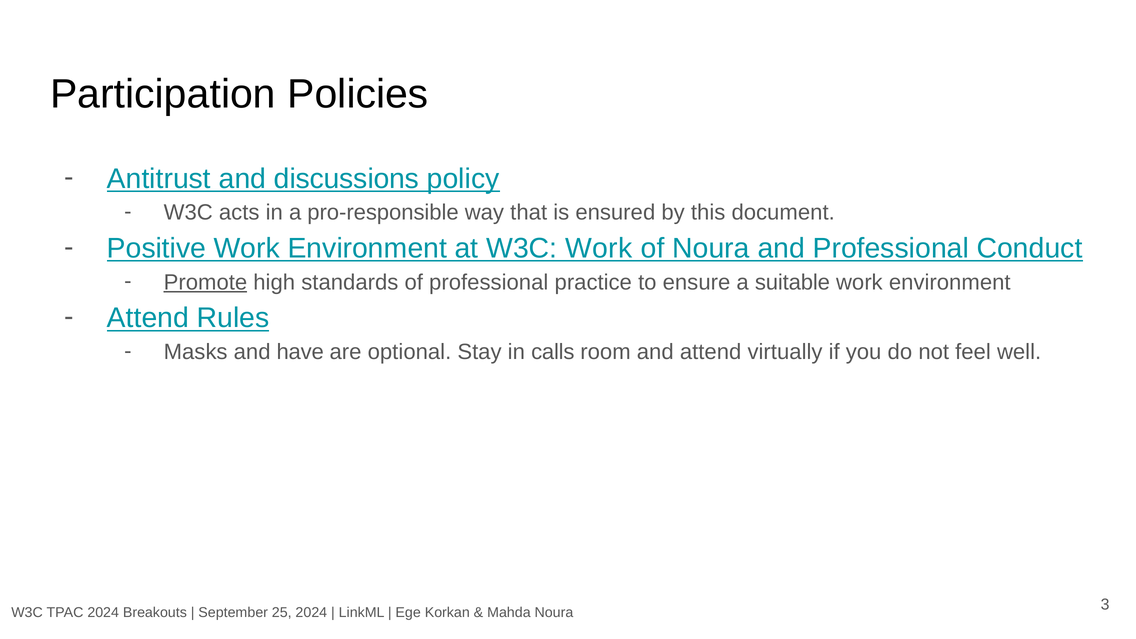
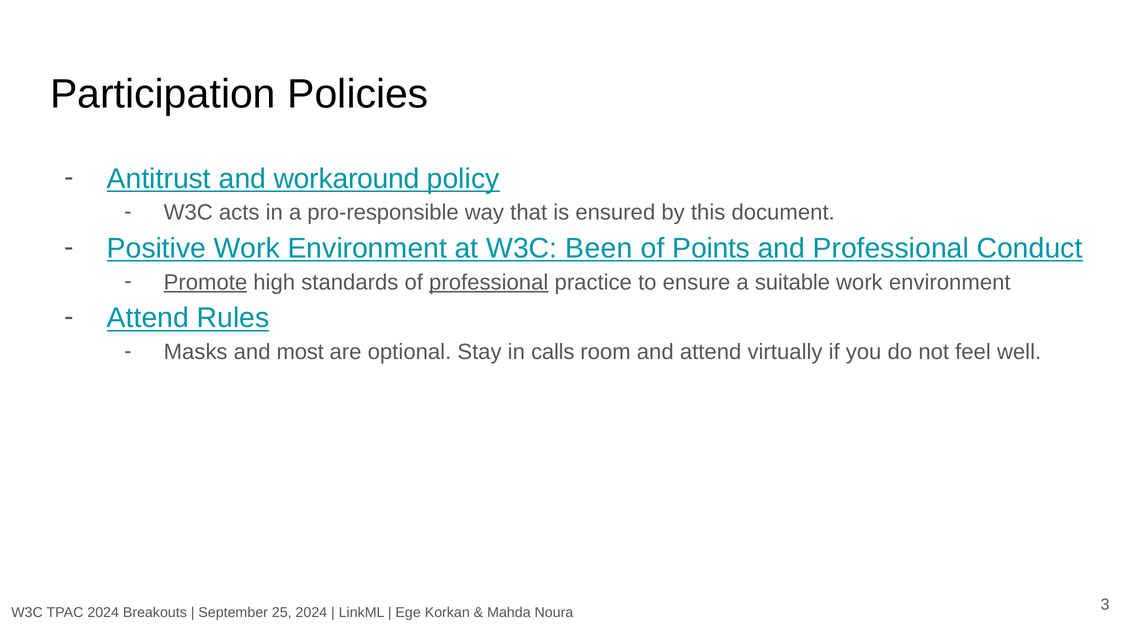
discussions: discussions -> workaround
W3C Work: Work -> Been
of Noura: Noura -> Points
professional at (489, 282) underline: none -> present
have: have -> most
